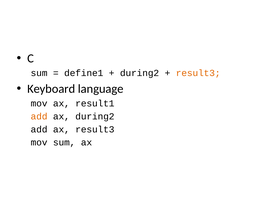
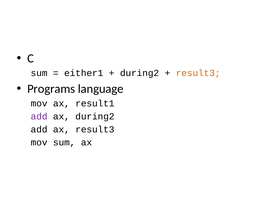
define1: define1 -> either1
Keyboard: Keyboard -> Programs
add at (39, 117) colour: orange -> purple
